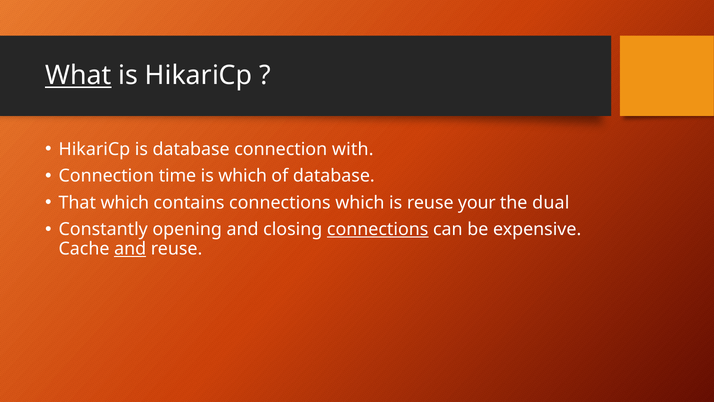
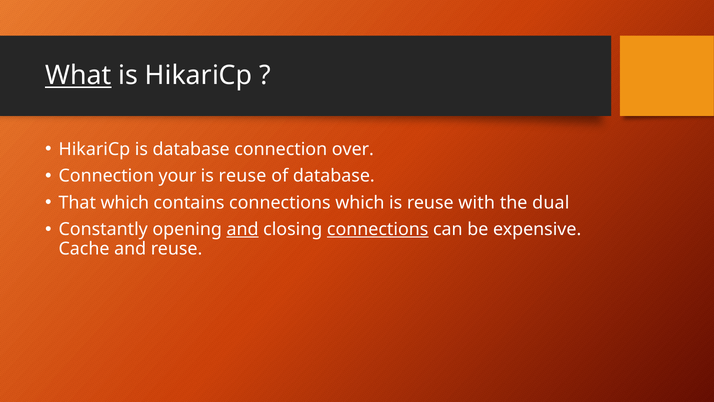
with: with -> over
time: time -> your
which at (243, 176): which -> reuse
your: your -> with
and at (243, 229) underline: none -> present
and at (130, 248) underline: present -> none
